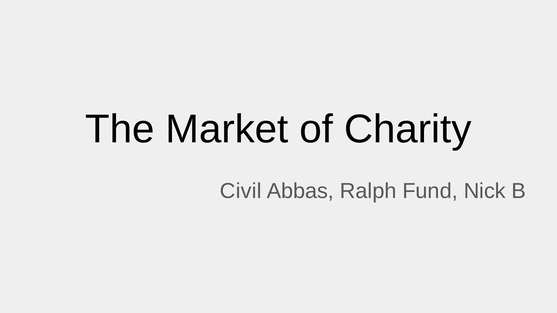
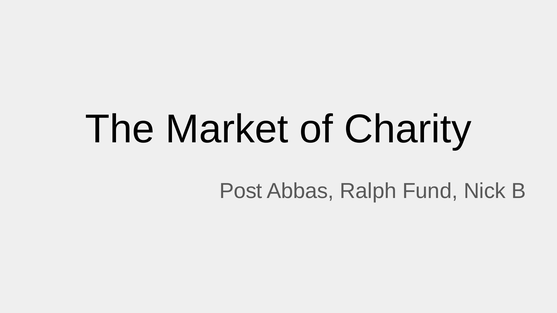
Civil: Civil -> Post
